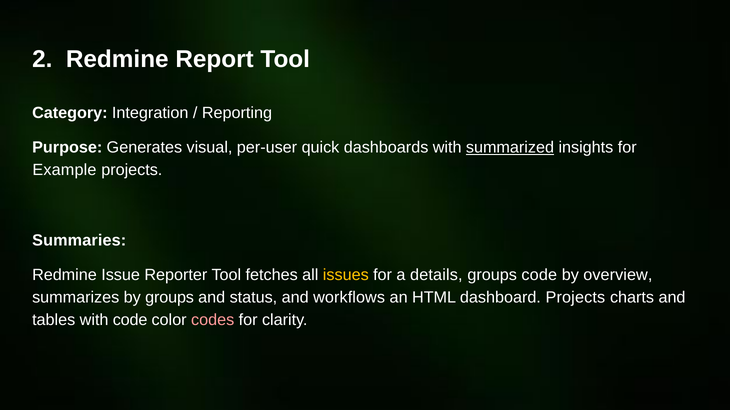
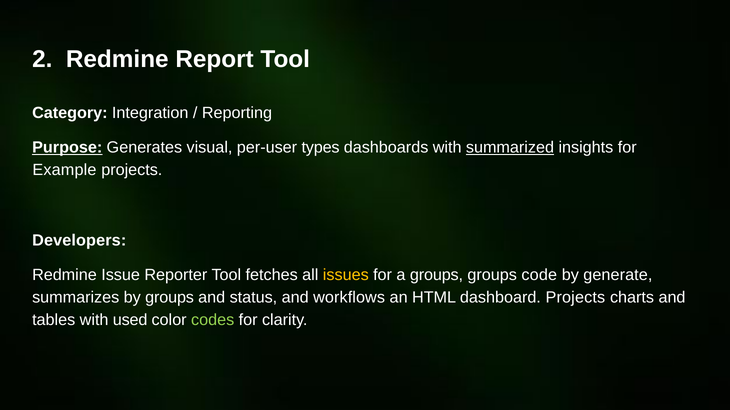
Purpose underline: none -> present
quick: quick -> types
Summaries: Summaries -> Developers
a details: details -> groups
overview: overview -> generate
with code: code -> used
codes colour: pink -> light green
